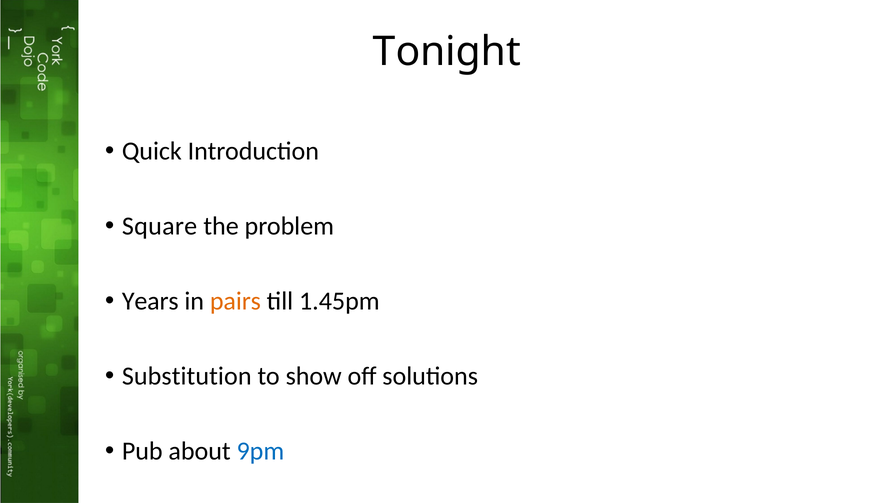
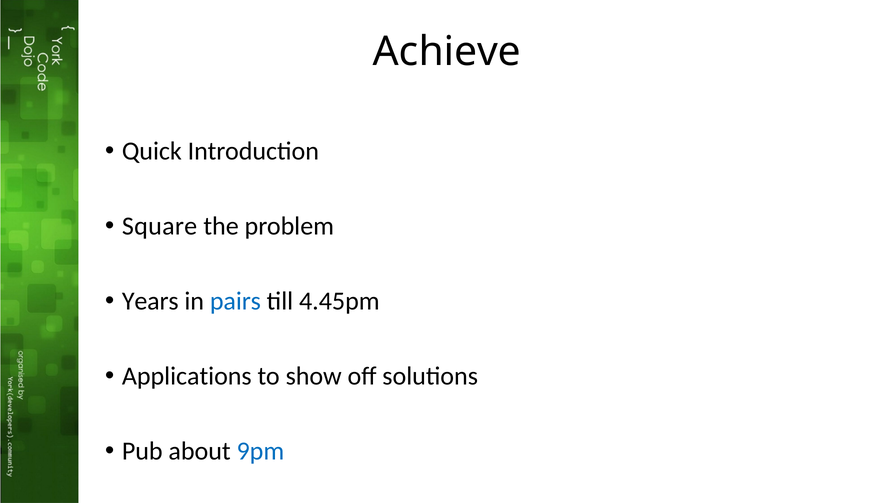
Tonight: Tonight -> Achieve
pairs colour: orange -> blue
1.45pm: 1.45pm -> 4.45pm
Substitution: Substitution -> Applications
